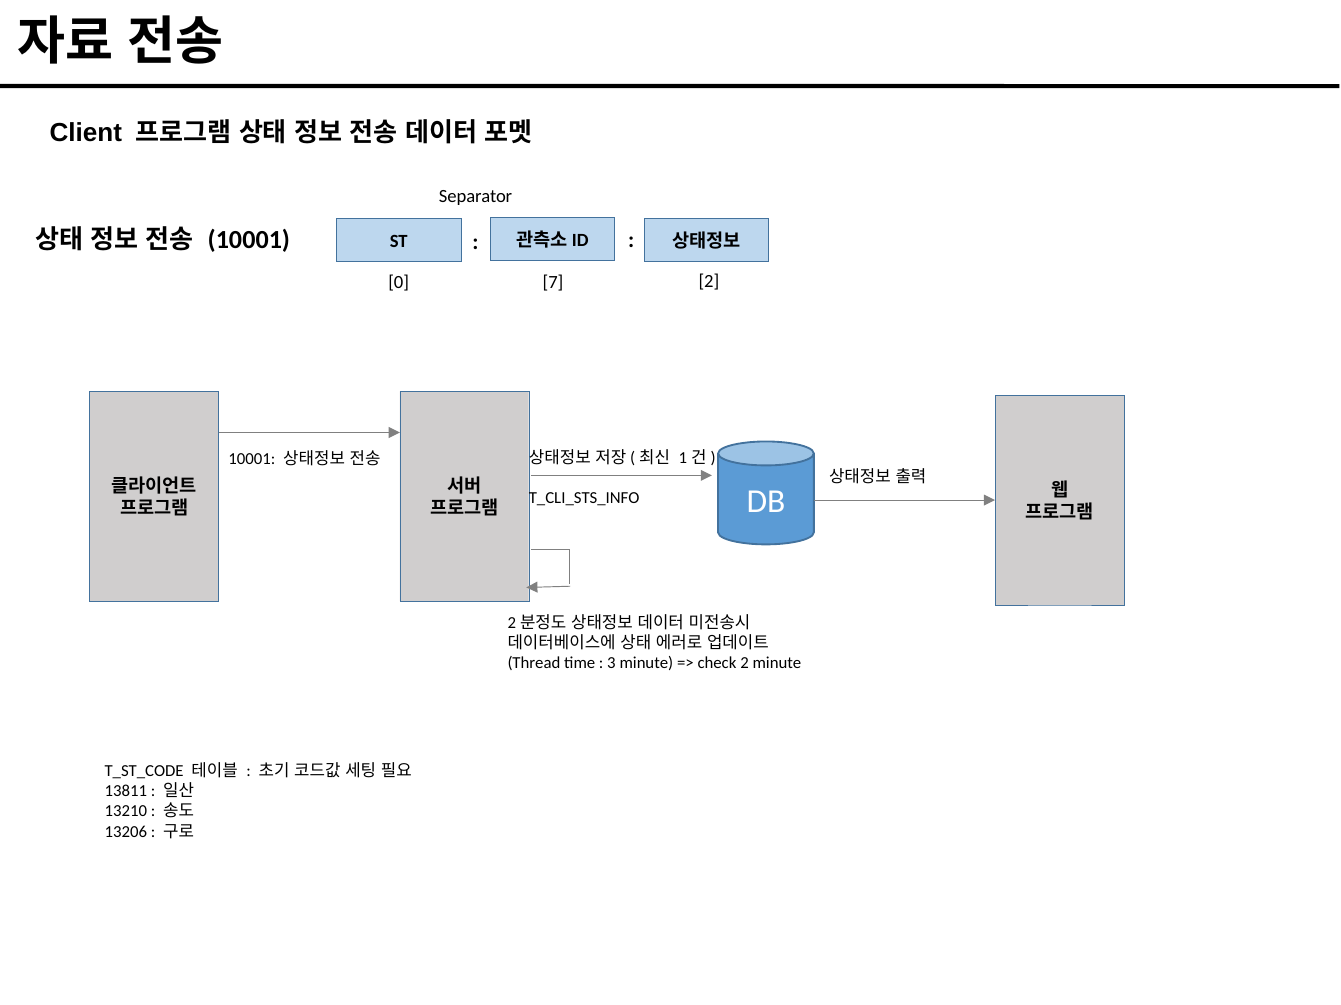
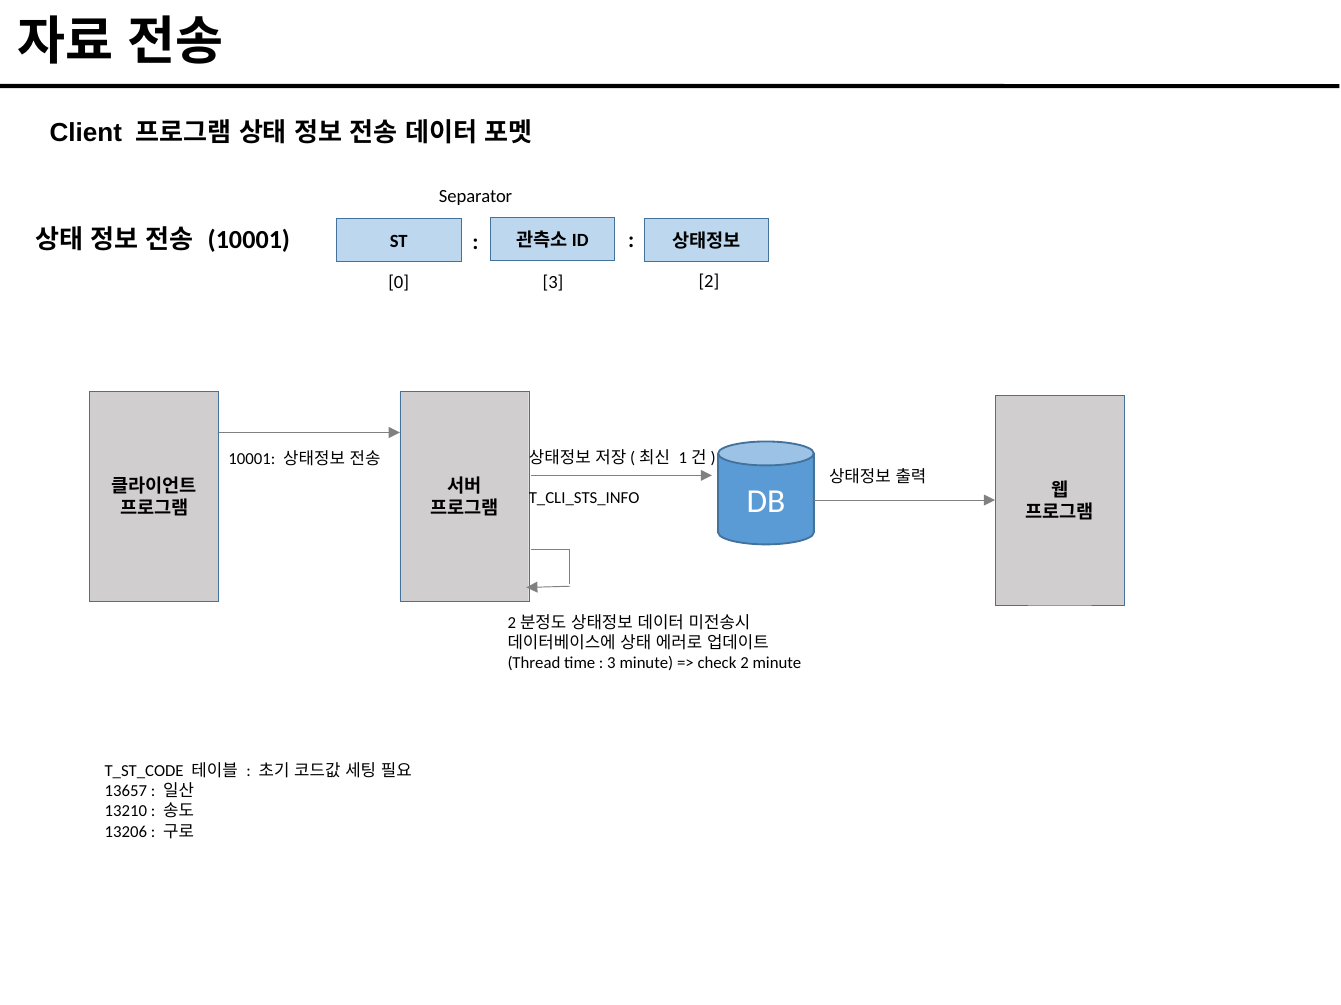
0 7: 7 -> 3
13811: 13811 -> 13657
